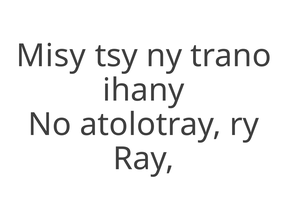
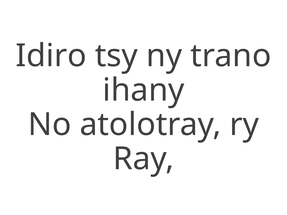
Misy: Misy -> Idiro
